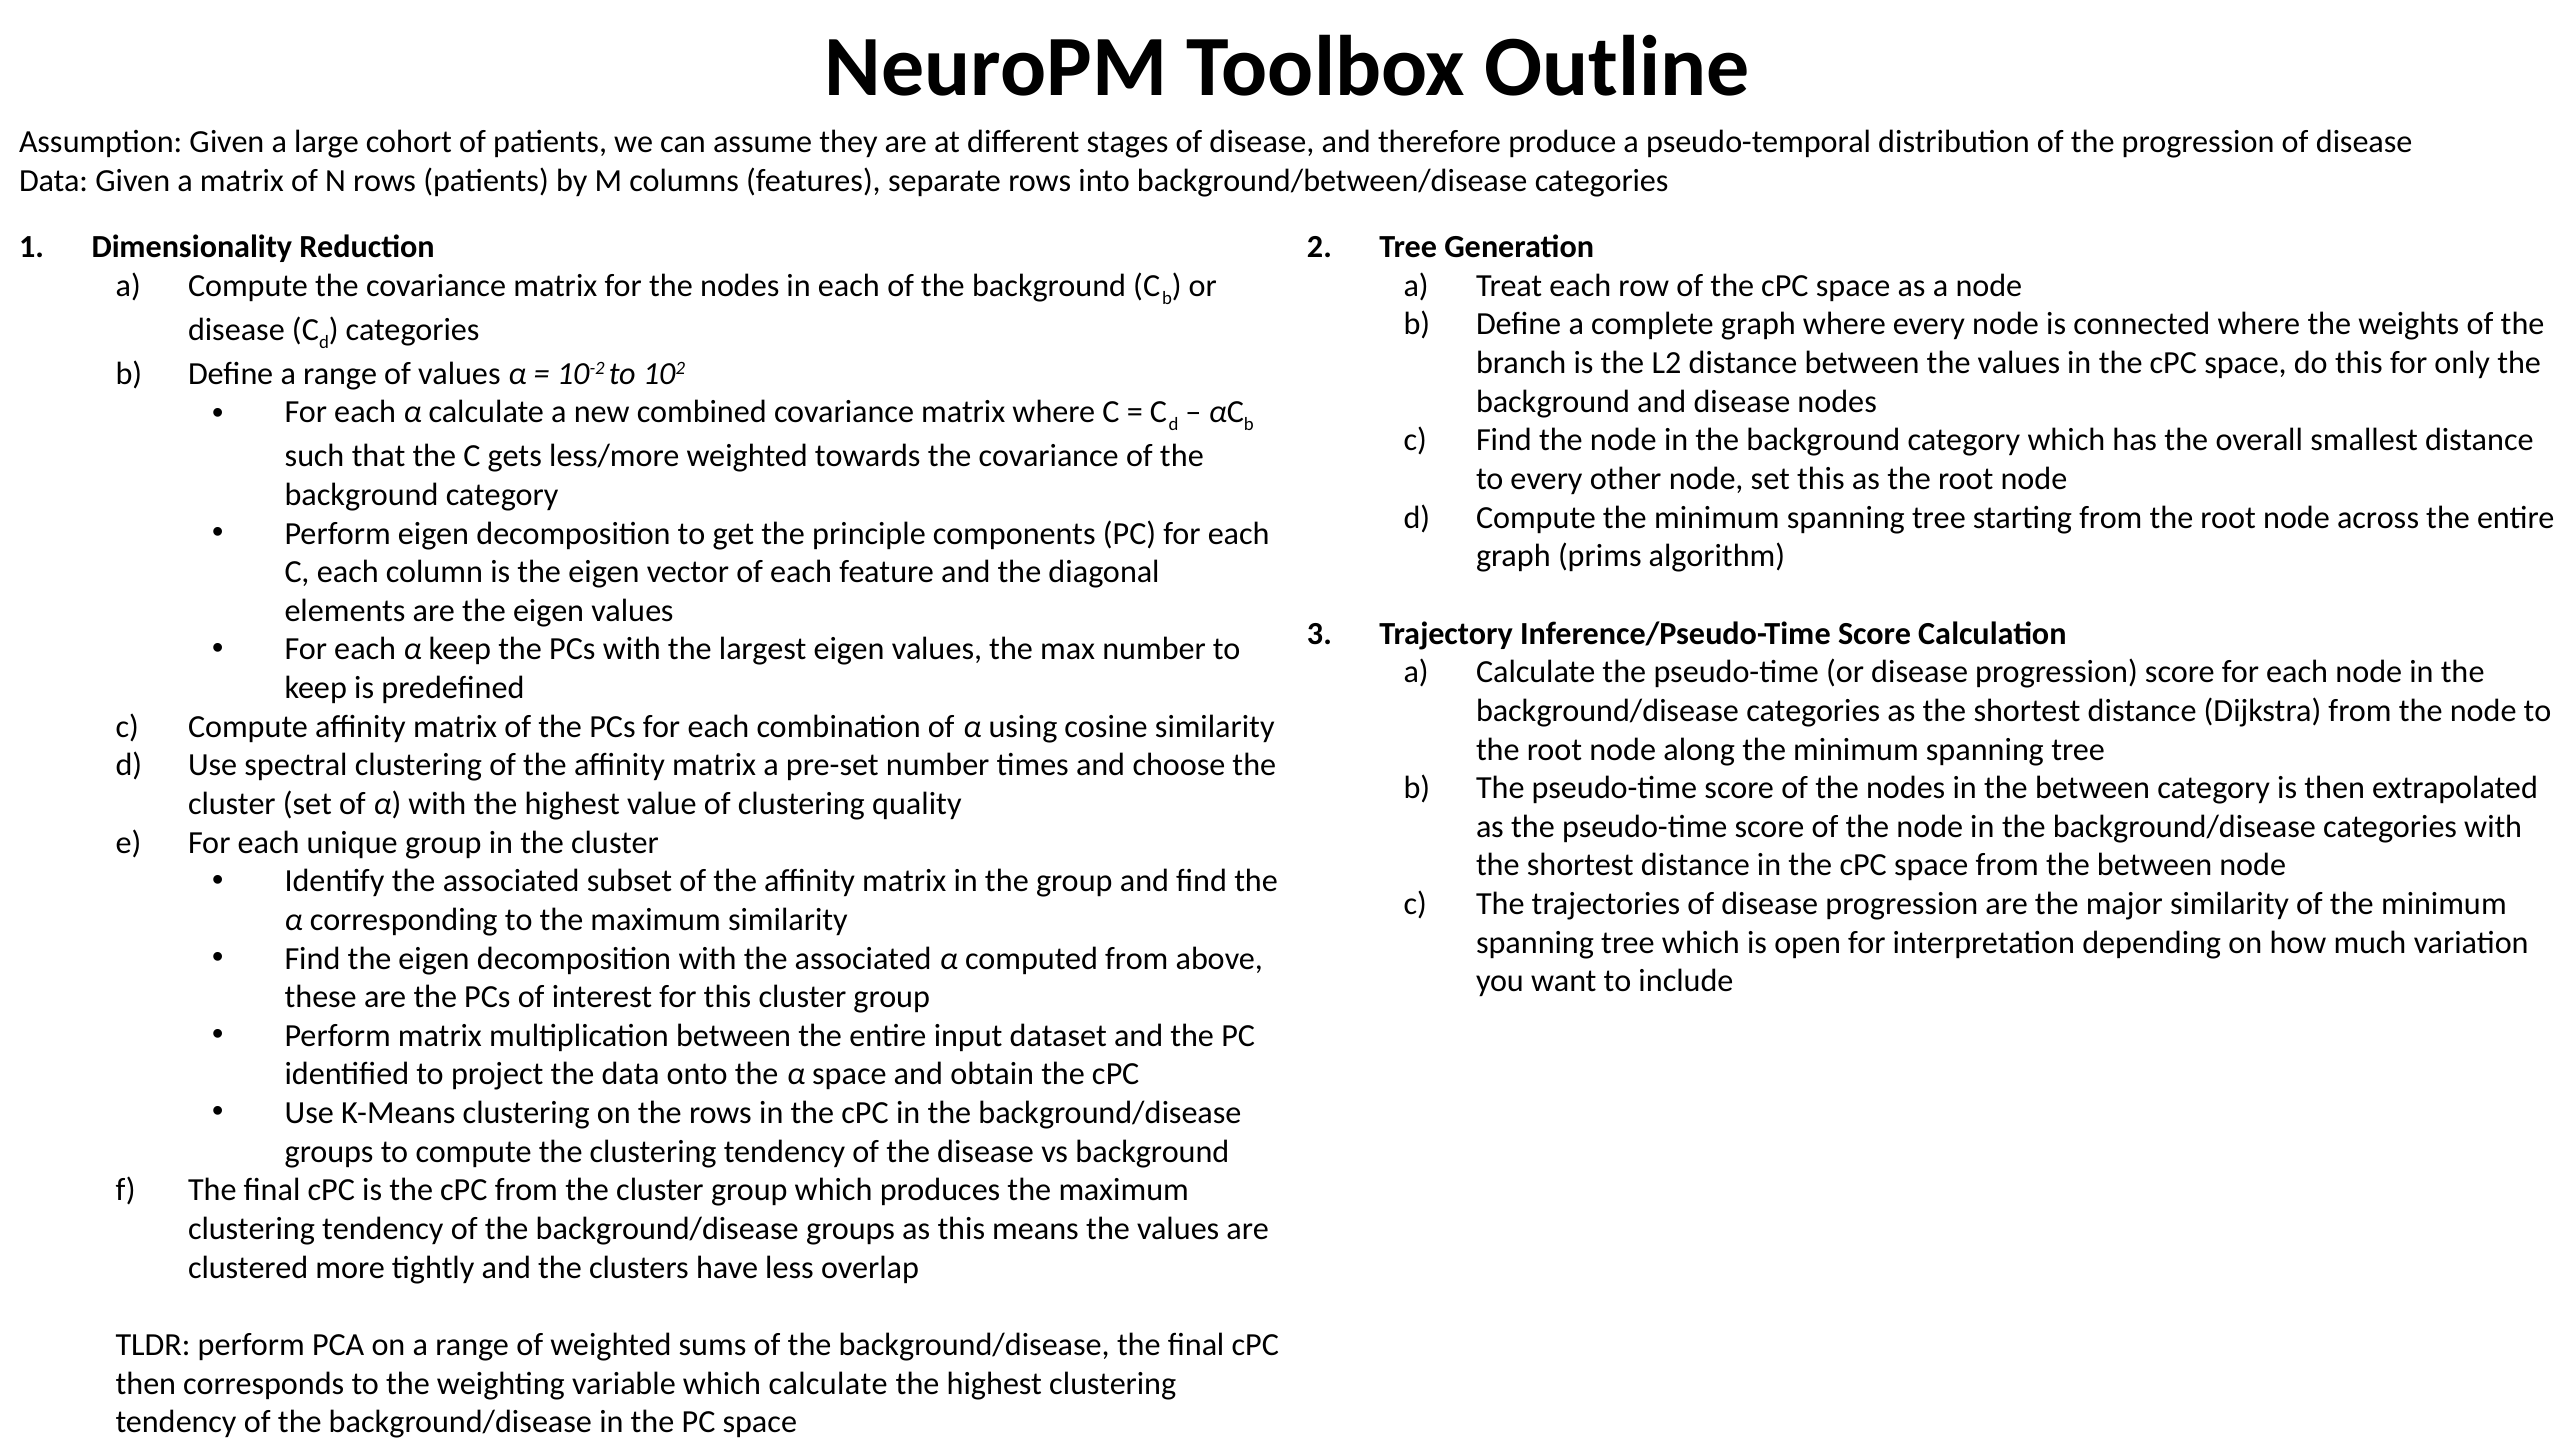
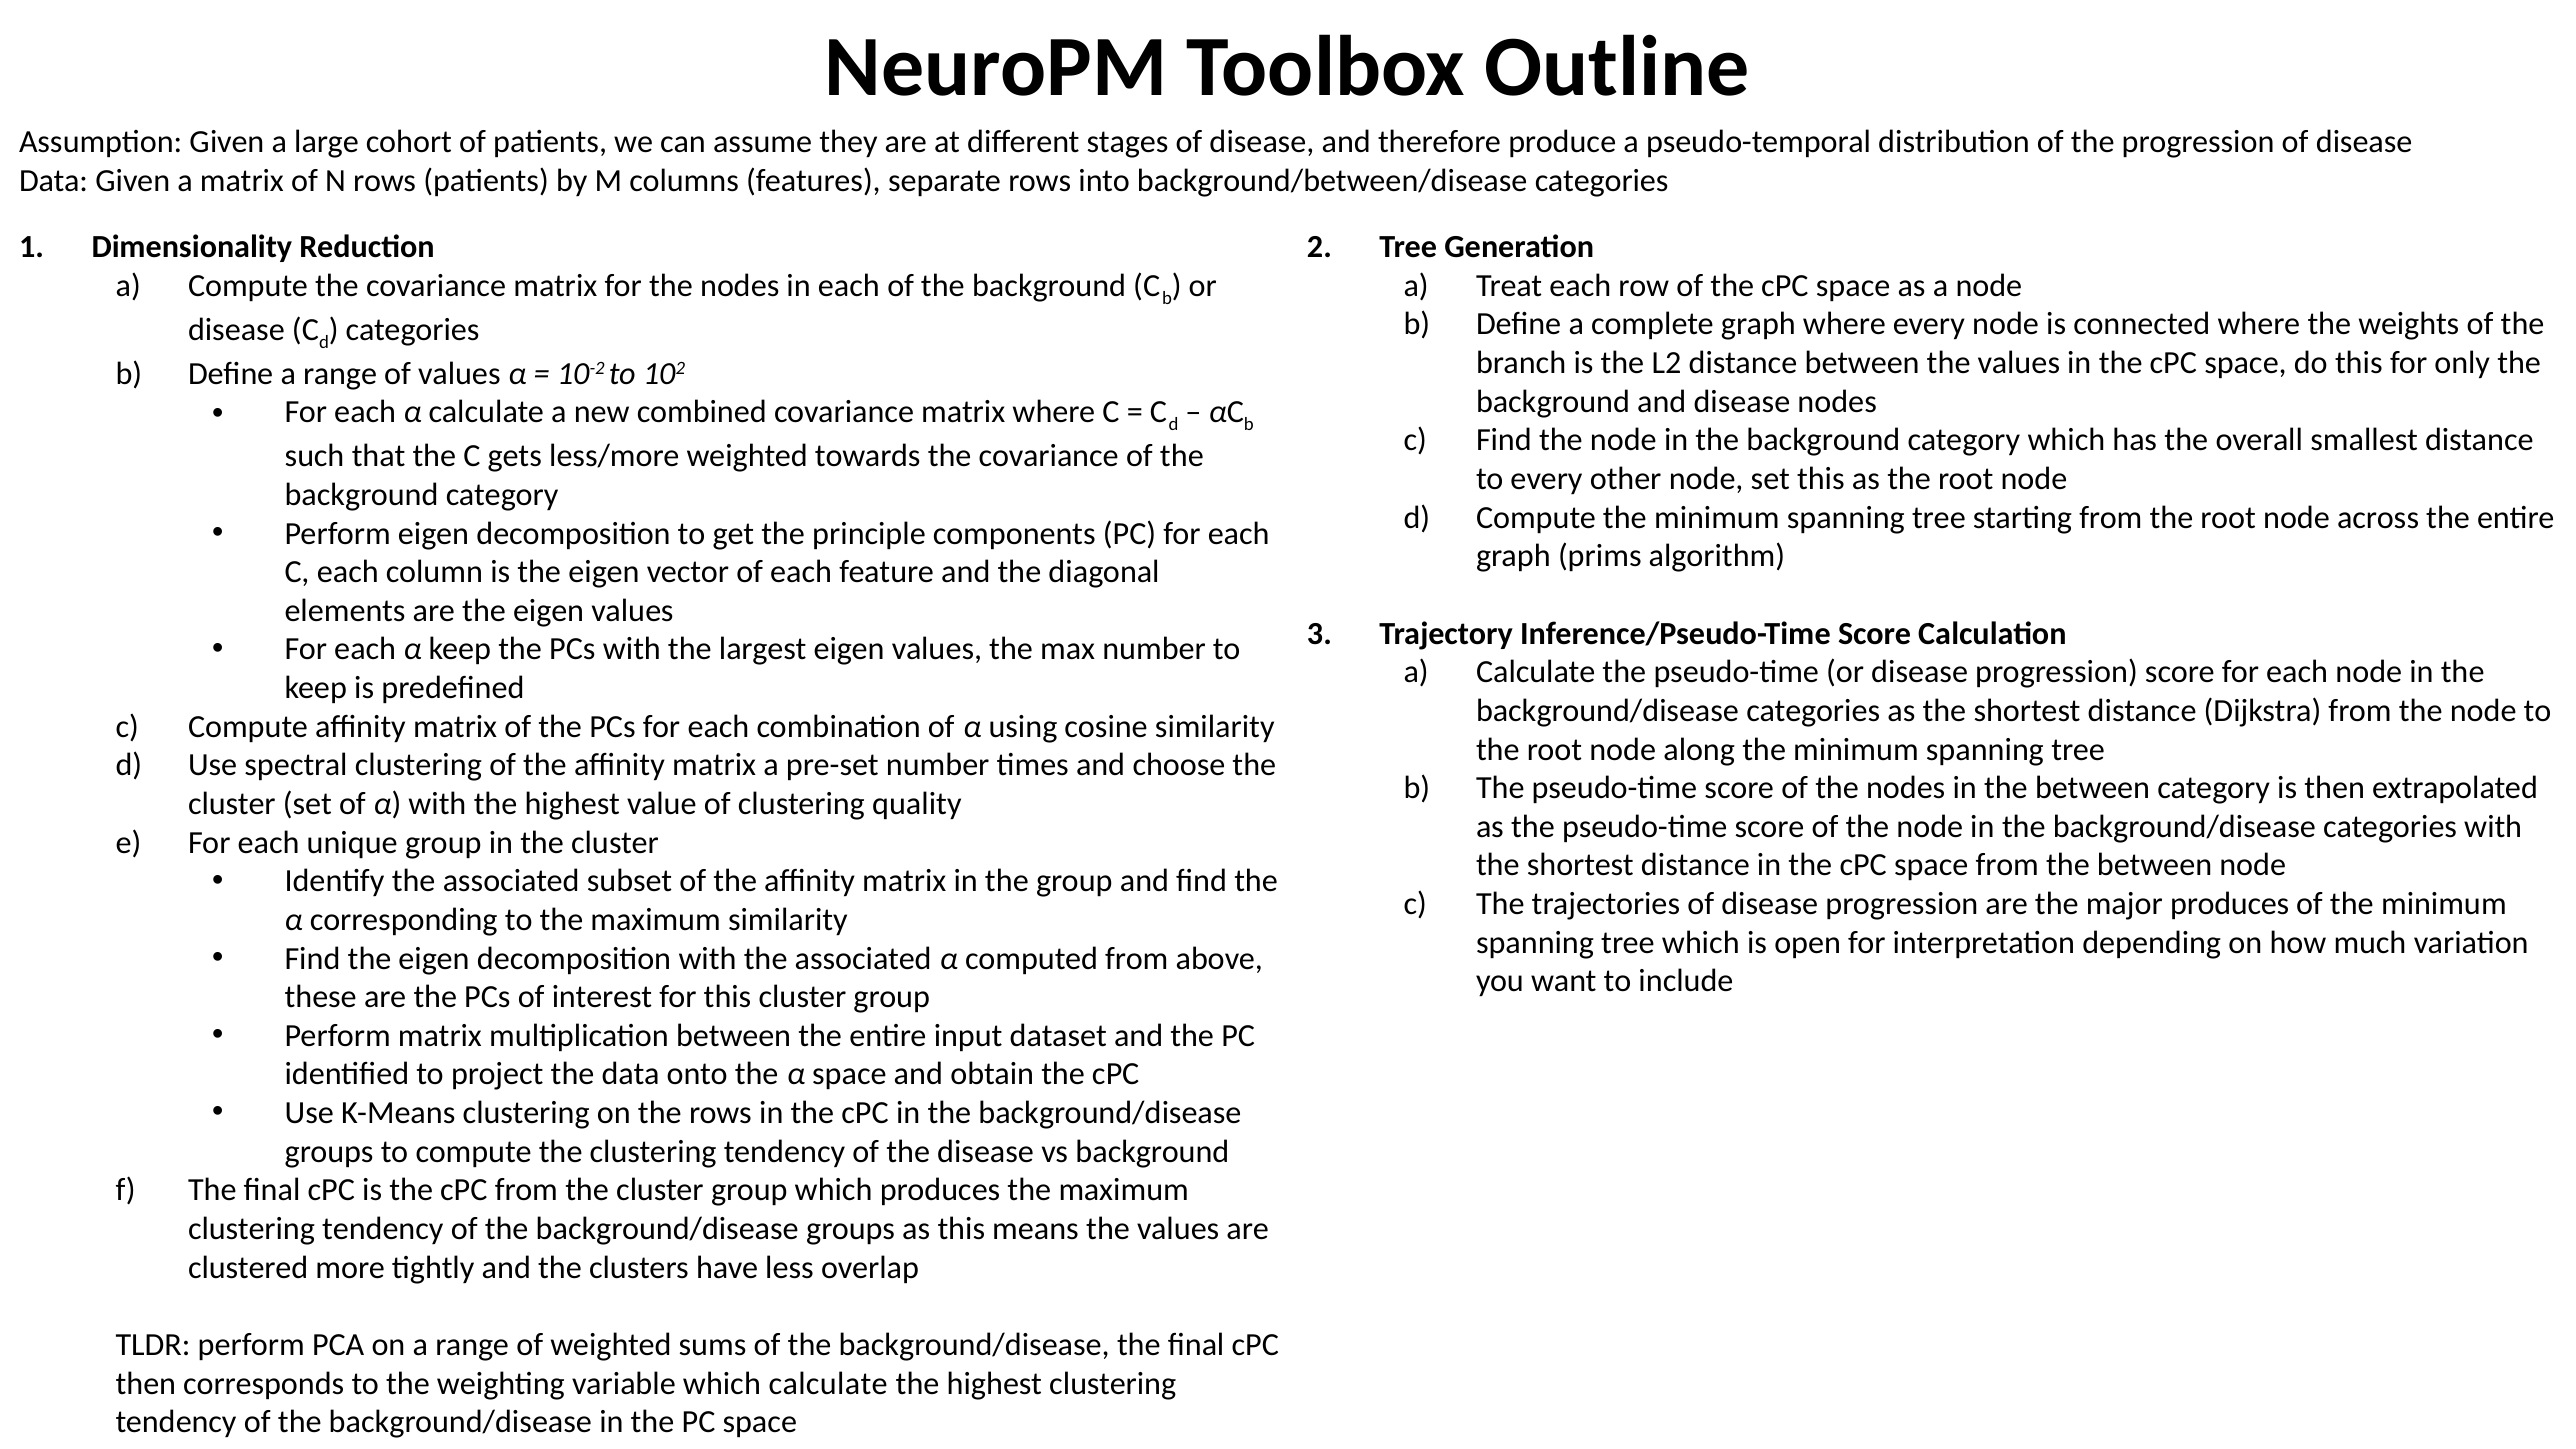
major similarity: similarity -> produces
